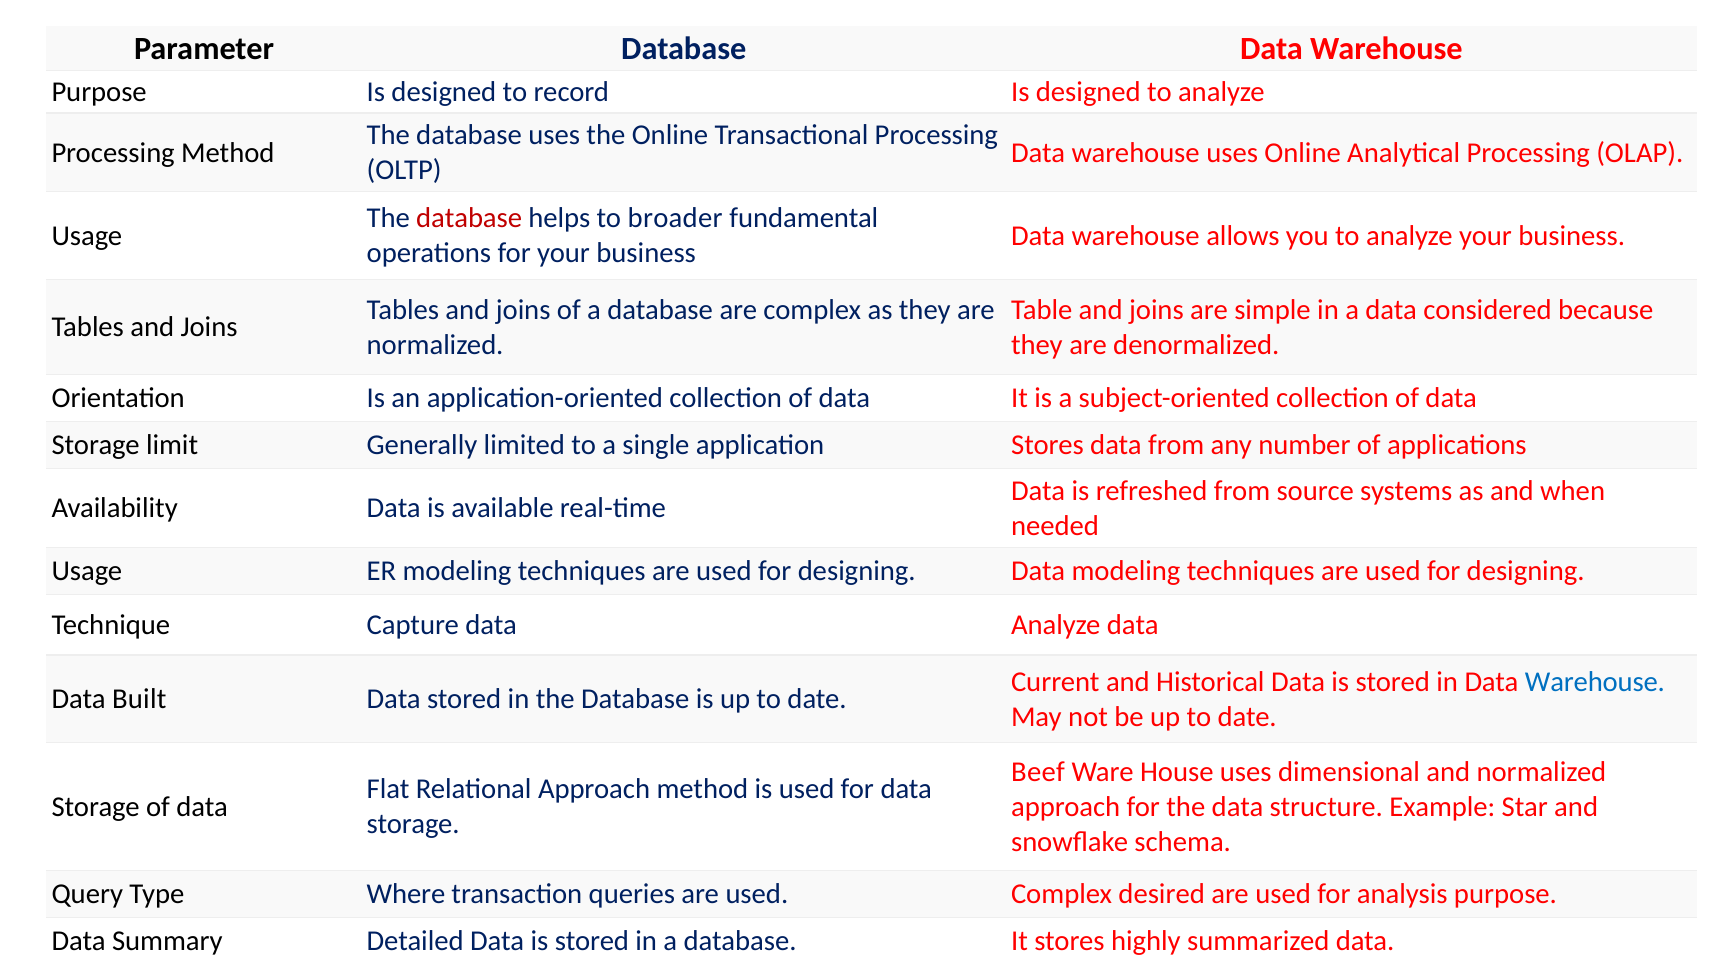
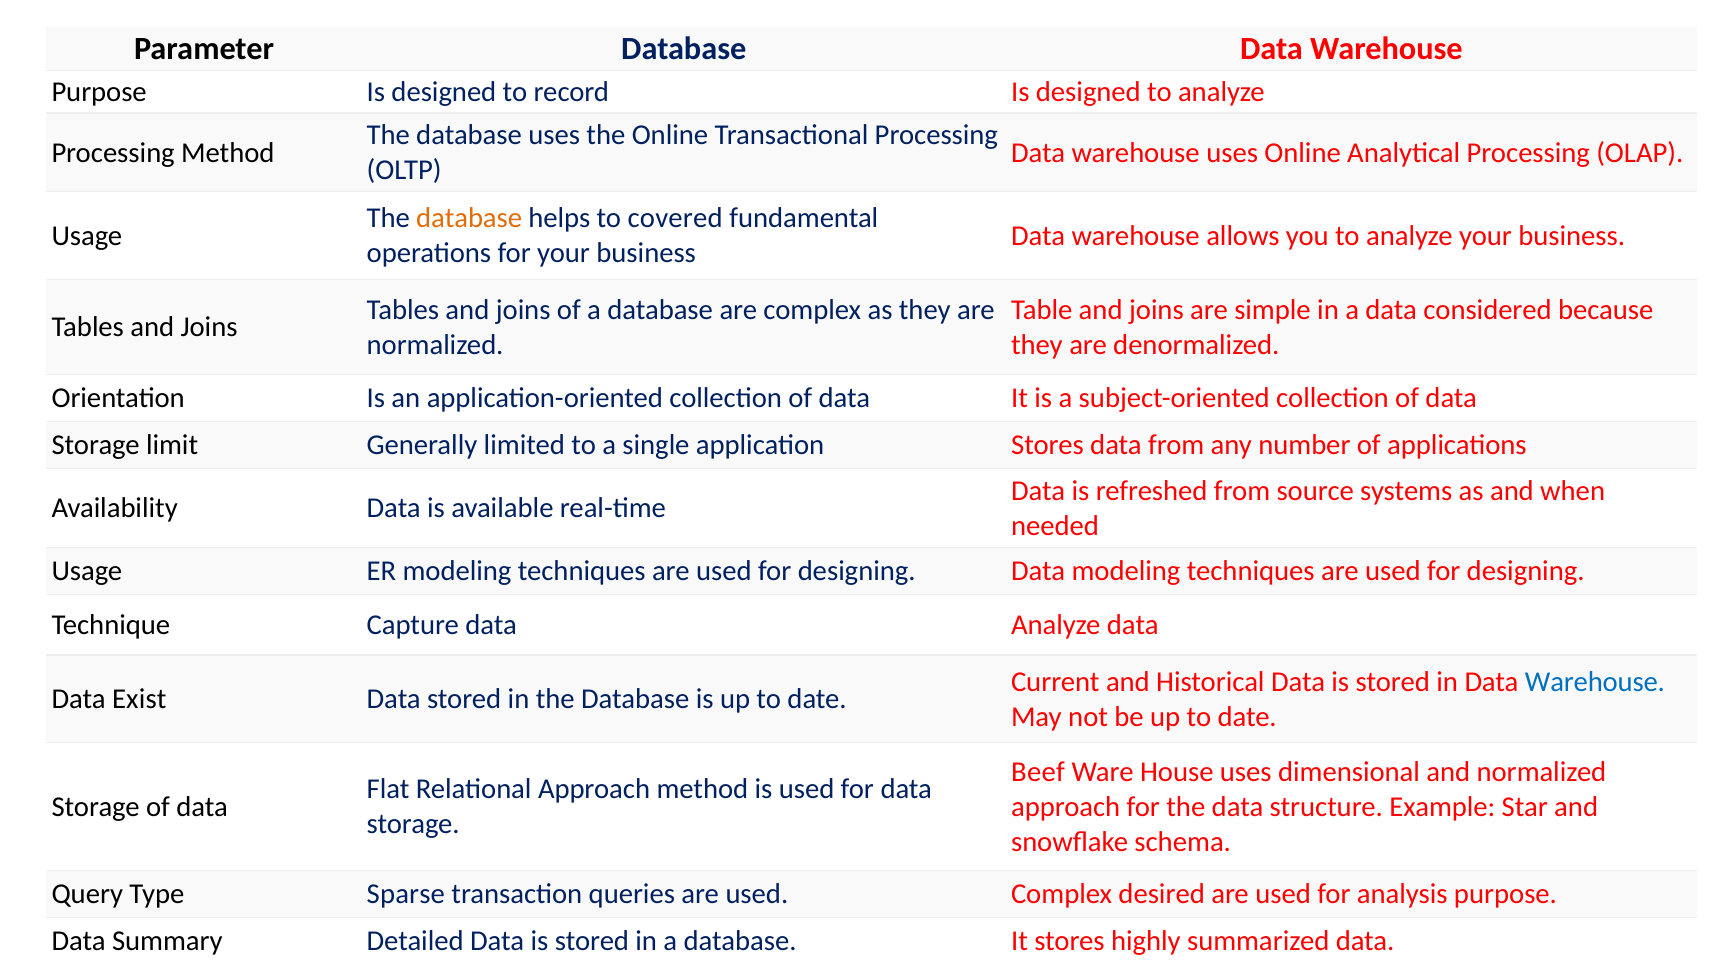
database at (469, 218) colour: red -> orange
broader: broader -> covered
Built: Built -> Exist
Where: Where -> Sparse
